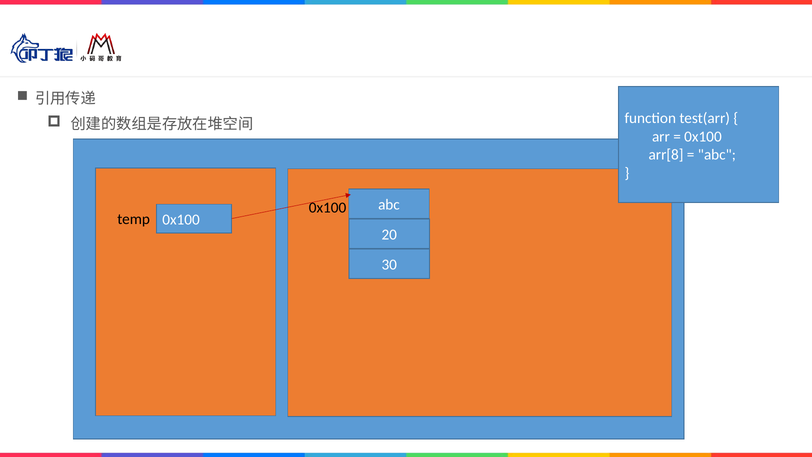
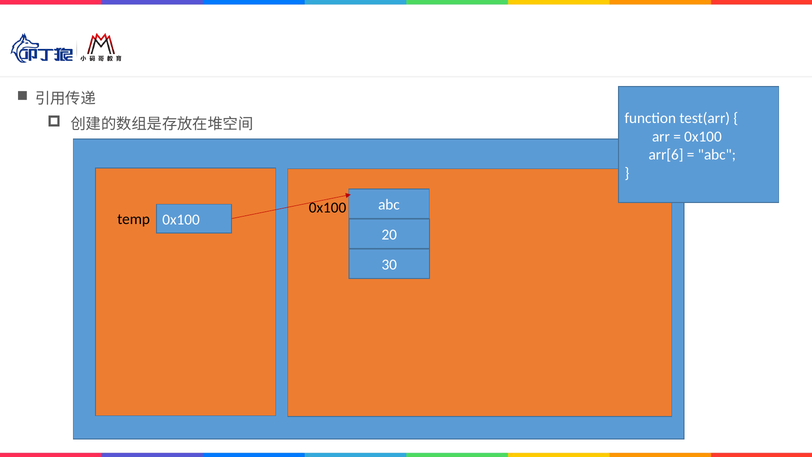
arr[8: arr[8 -> arr[6
